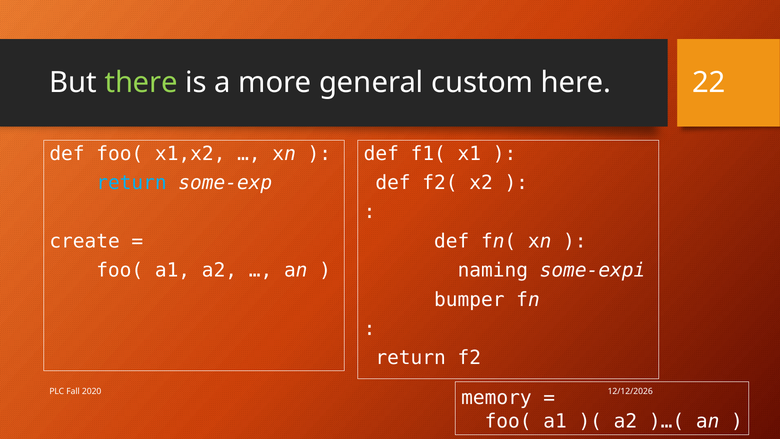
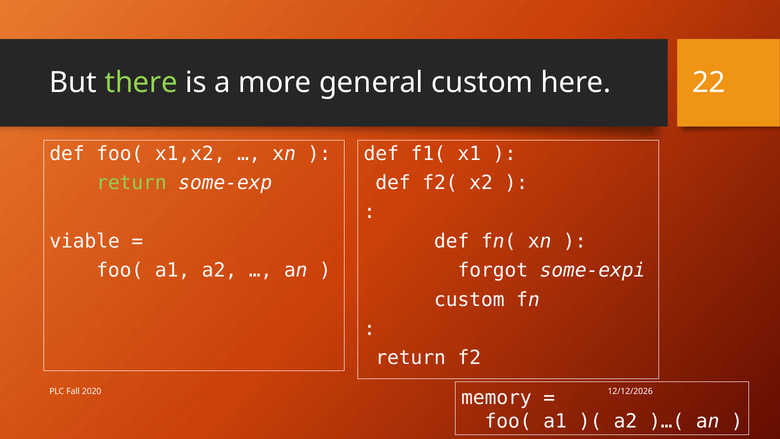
return at (131, 183) colour: light blue -> light green
create: create -> viable
naming: naming -> forgot
bumper at (469, 299): bumper -> custom
